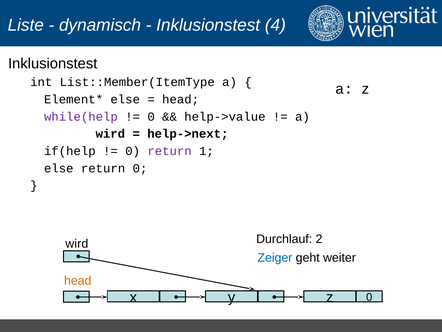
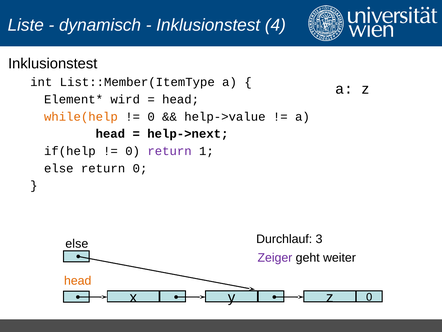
else at (125, 99): else -> wird
while(help colour: purple -> orange
wird at (110, 134): wird -> head
2: 2 -> 3
wird at (77, 243): wird -> else
Zeiger colour: blue -> purple
